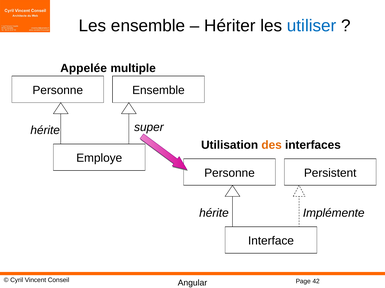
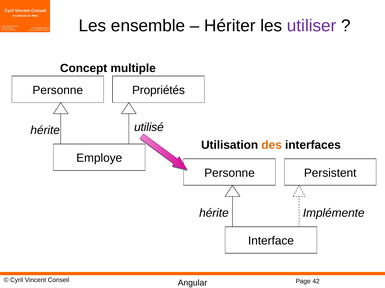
utiliser colour: blue -> purple
Appelée: Appelée -> Concept
Ensemble at (158, 90): Ensemble -> Propriétés
super: super -> utilisé
